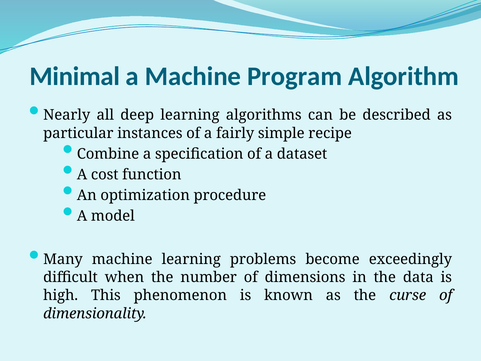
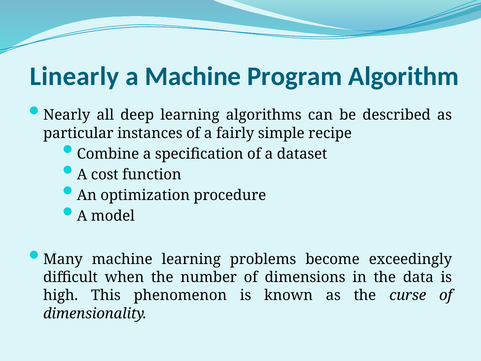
Minimal: Minimal -> Linearly
